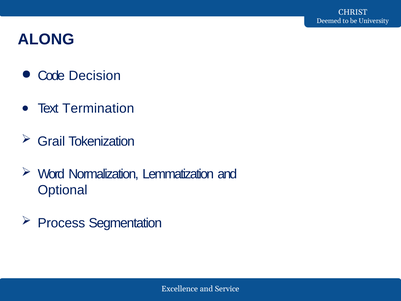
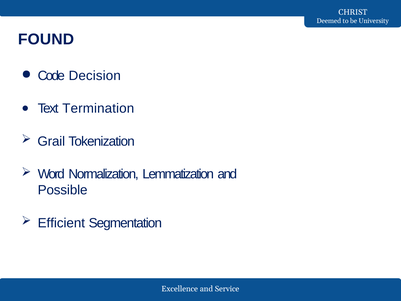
ALONG: ALONG -> FOUND
Optional: Optional -> Possible
Process: Process -> Efficient
